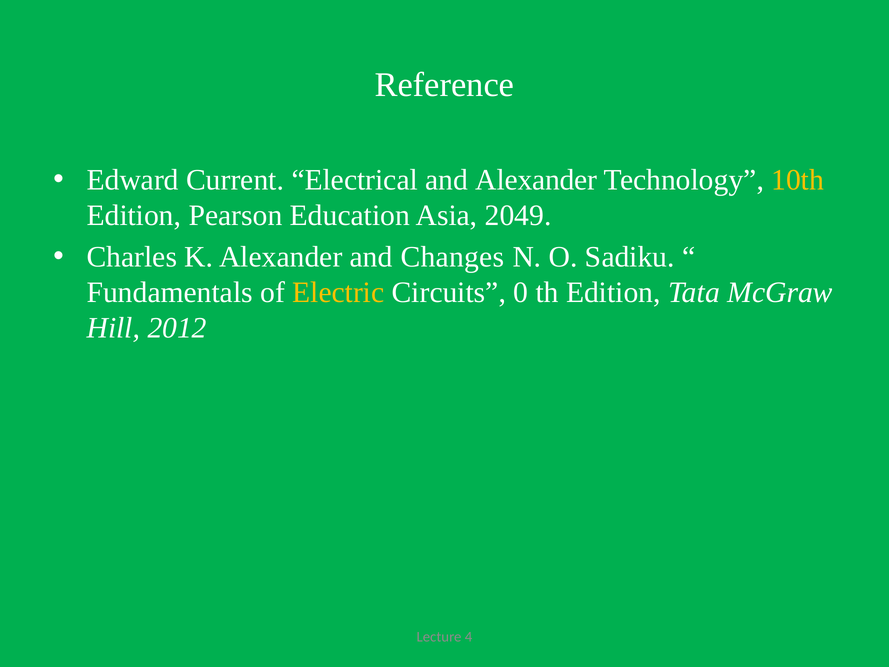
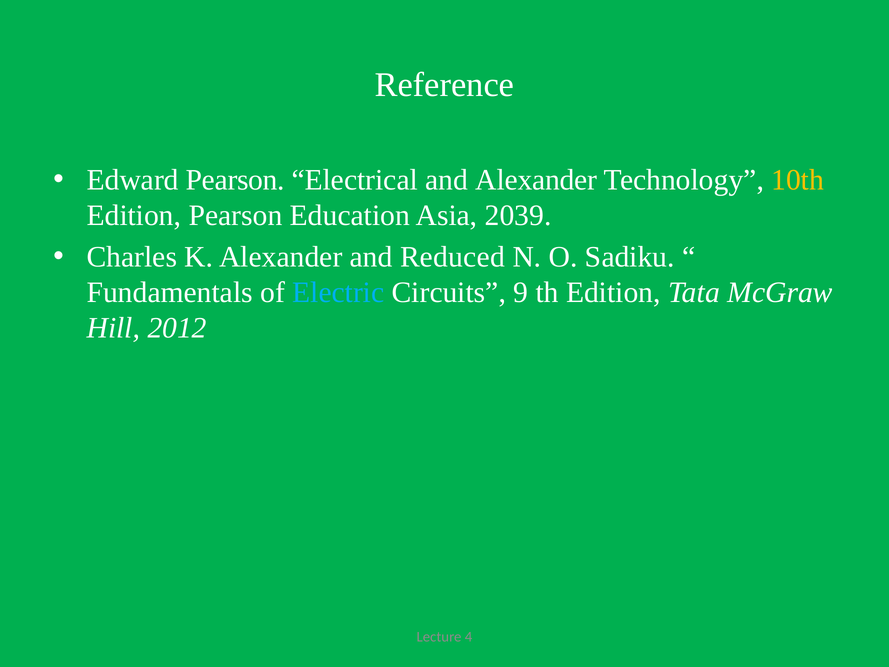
Edward Current: Current -> Pearson
2049: 2049 -> 2039
Changes: Changes -> Reduced
Electric colour: yellow -> light blue
0: 0 -> 9
